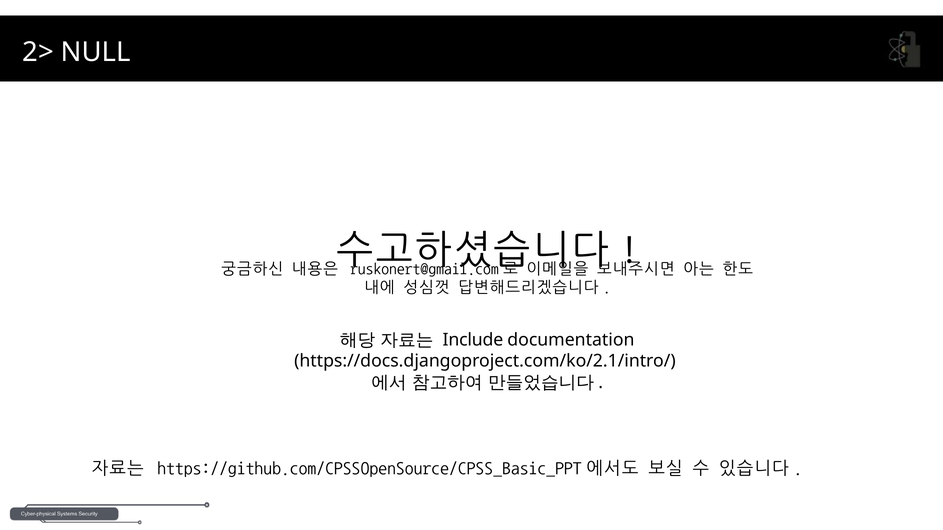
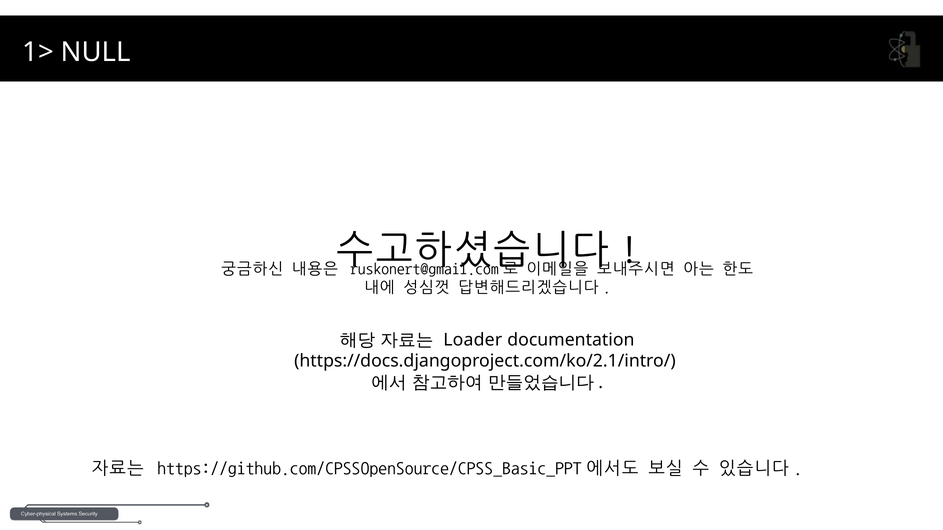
2>: 2> -> 1>
Include: Include -> Loader
